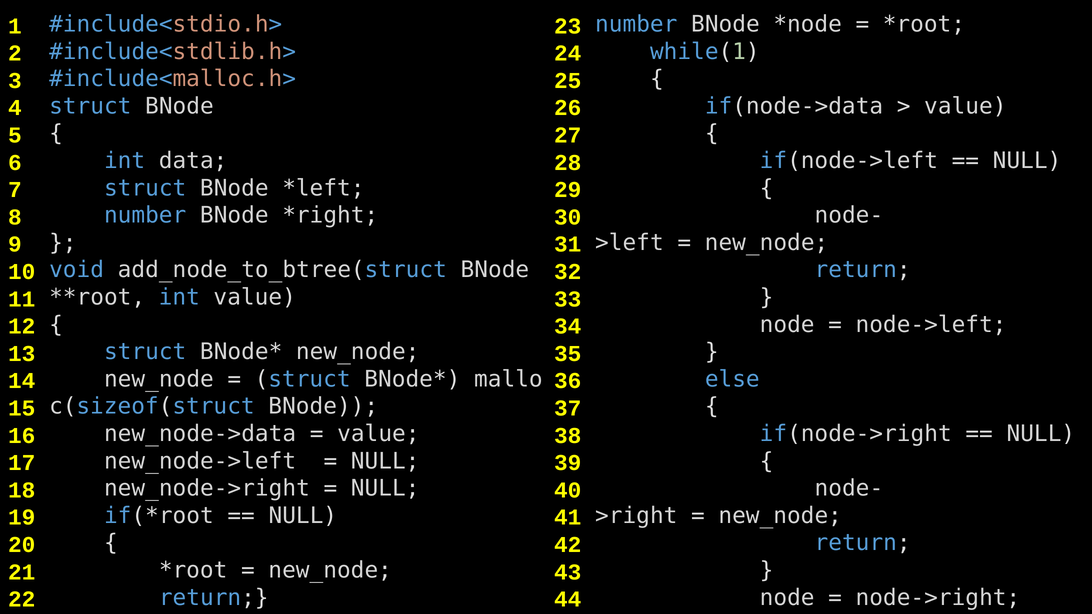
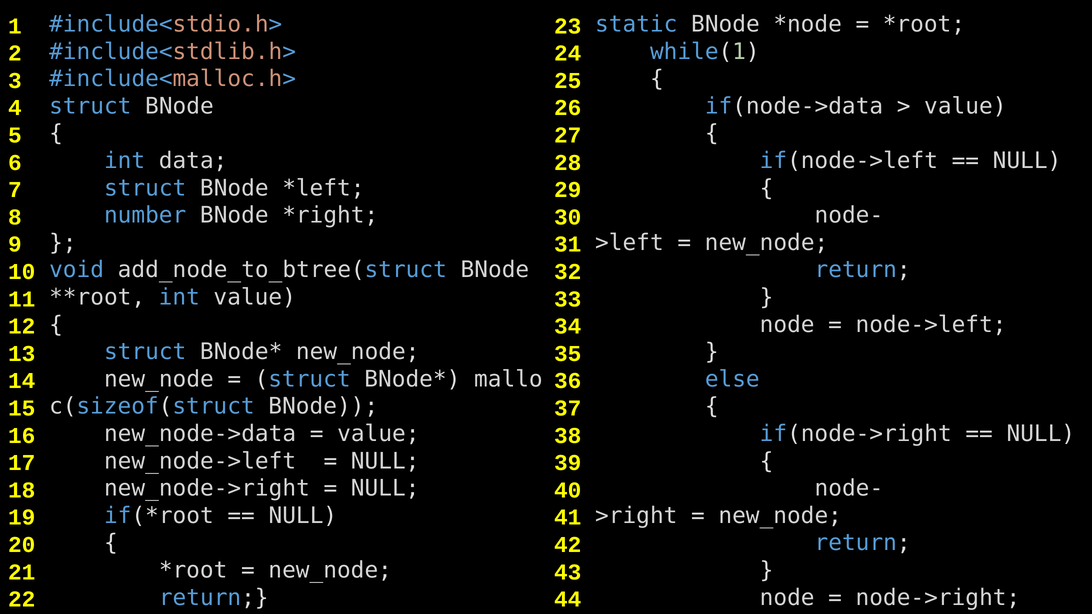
number at (636, 24): number -> static
